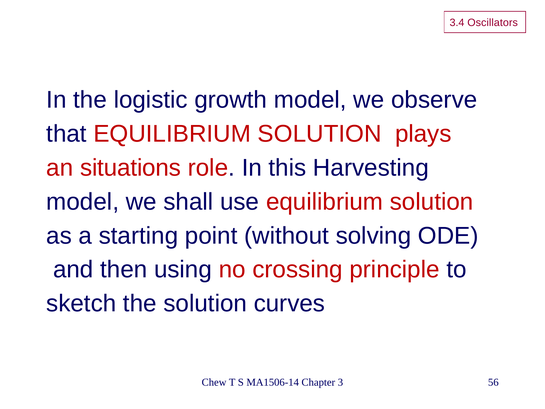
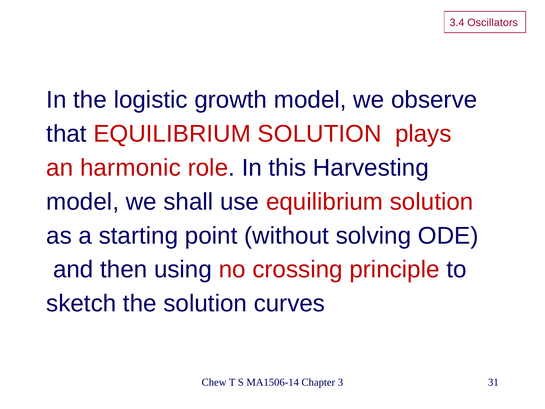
situations: situations -> harmonic
56: 56 -> 31
